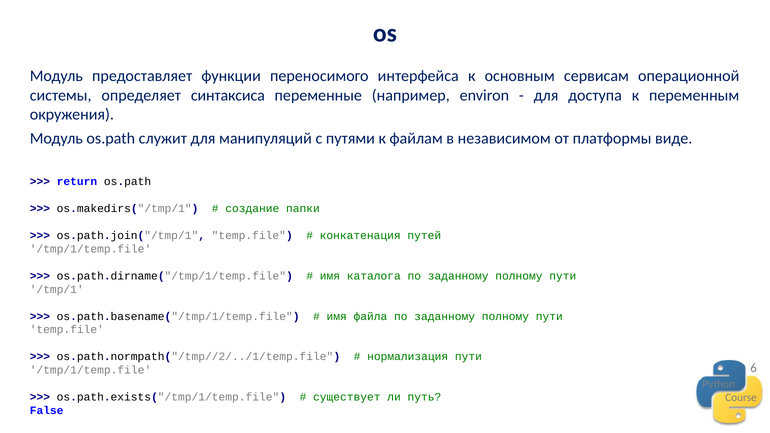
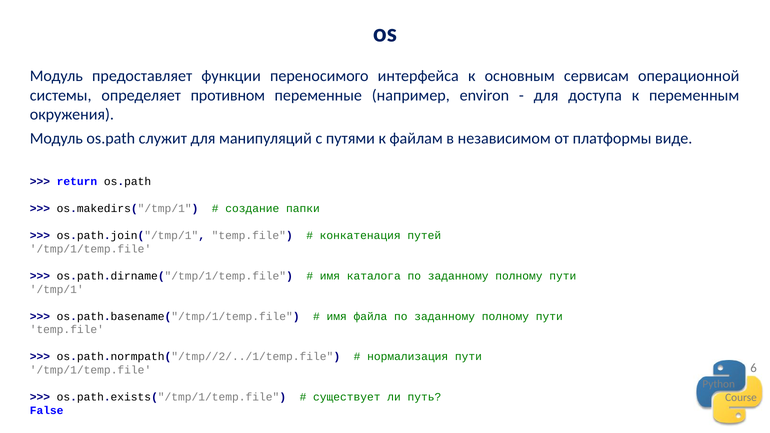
синтаксиса: синтаксиса -> противном
